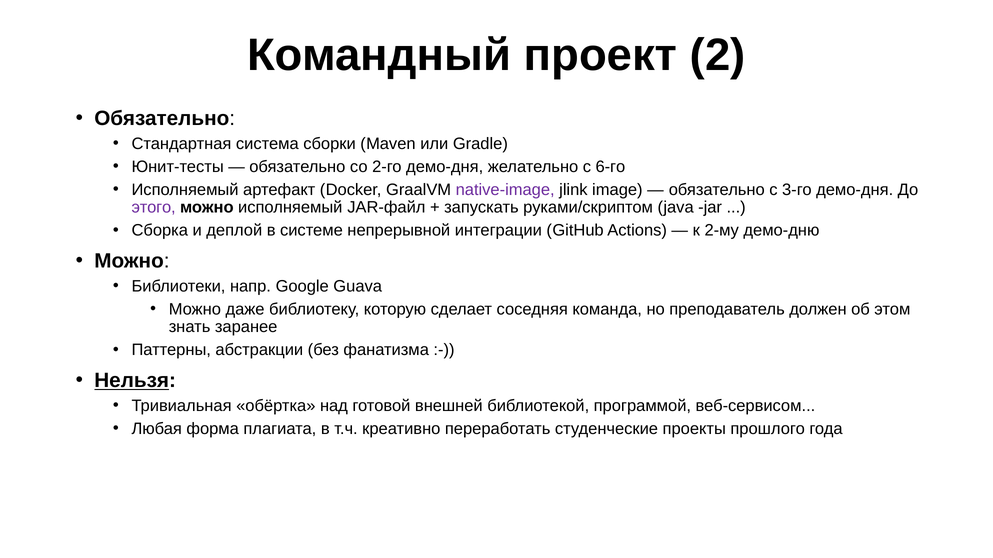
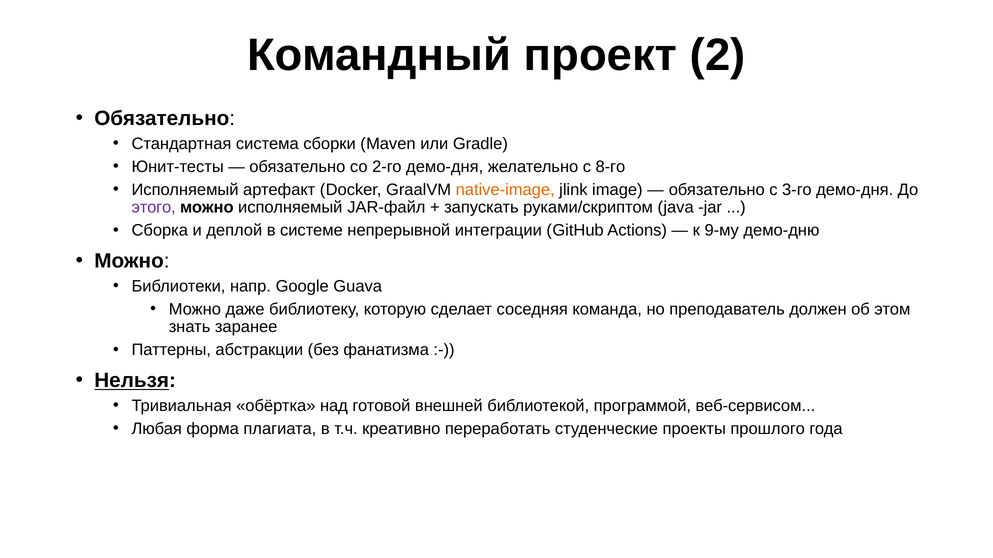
6-го: 6-го -> 8-го
native-image colour: purple -> orange
2-му: 2-му -> 9-му
